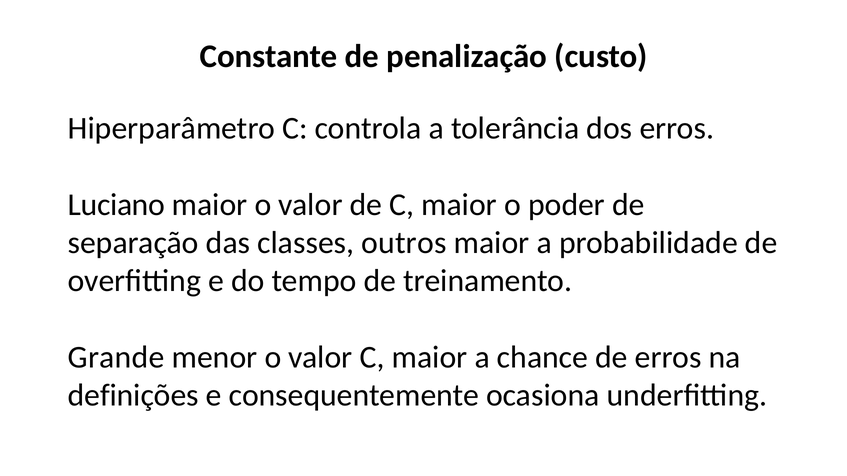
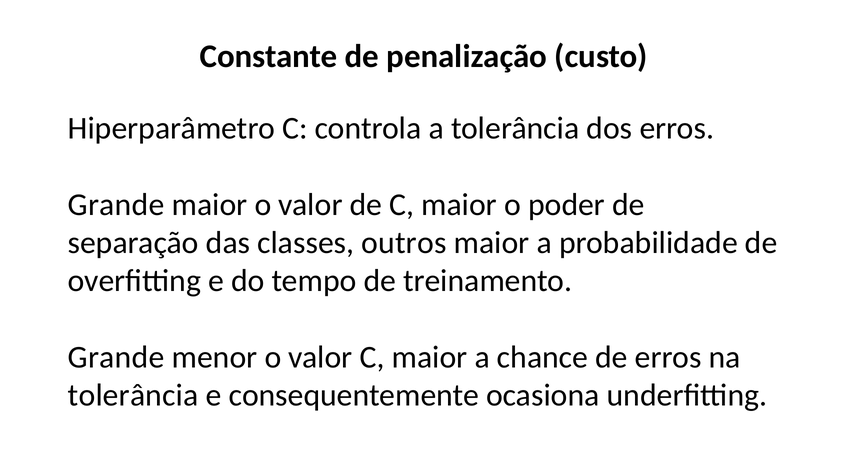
Luciano at (116, 205): Luciano -> Grande
definições at (133, 396): definições -> tolerância
